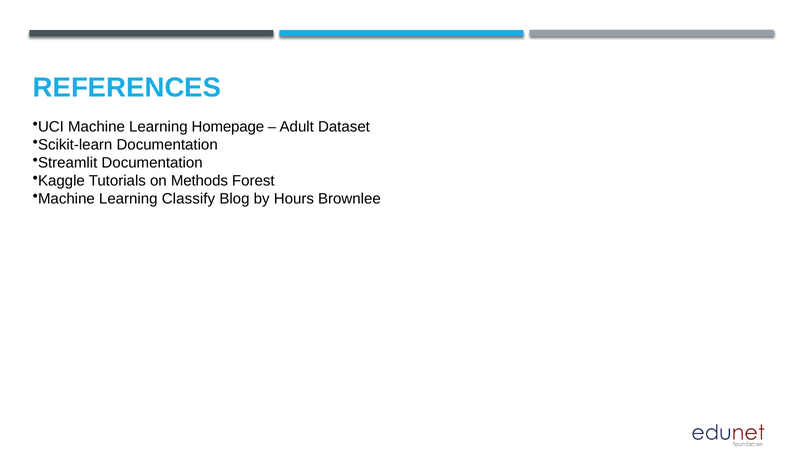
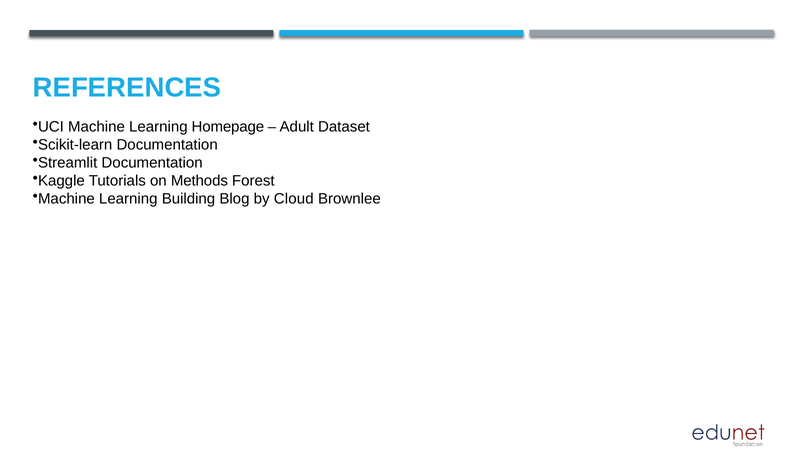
Classify: Classify -> Building
Hours: Hours -> Cloud
